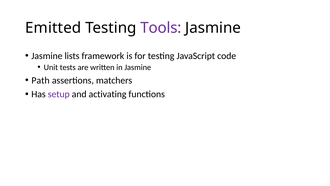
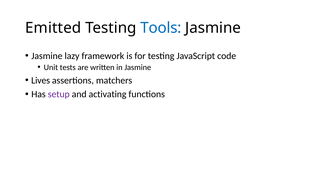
Tools colour: purple -> blue
lists: lists -> lazy
Path: Path -> Lives
